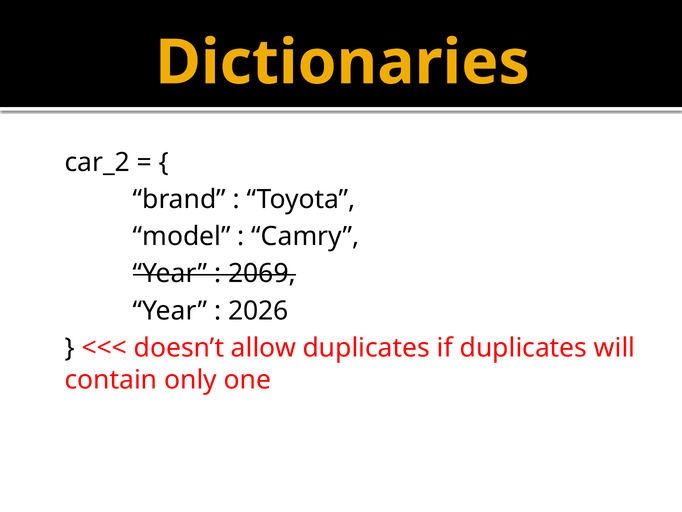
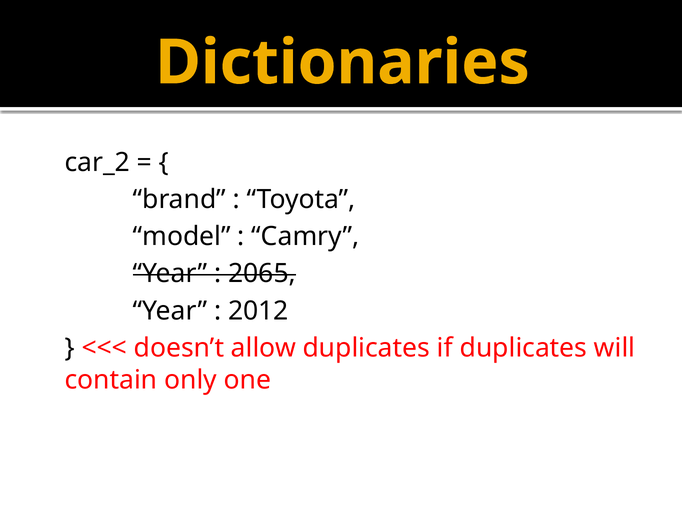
2069: 2069 -> 2065
2026: 2026 -> 2012
